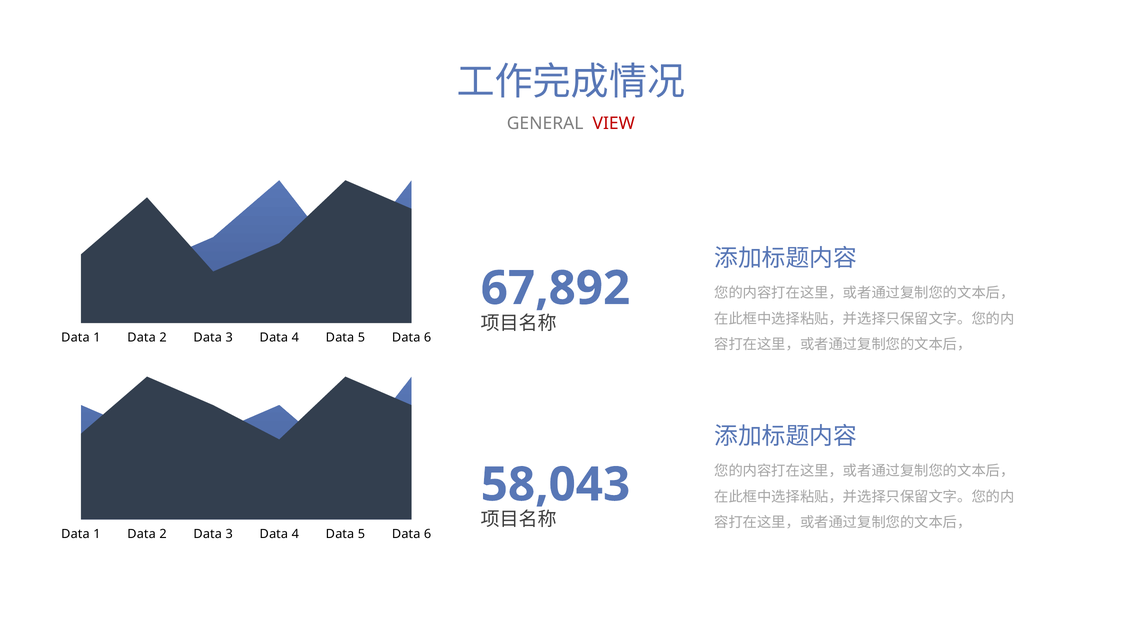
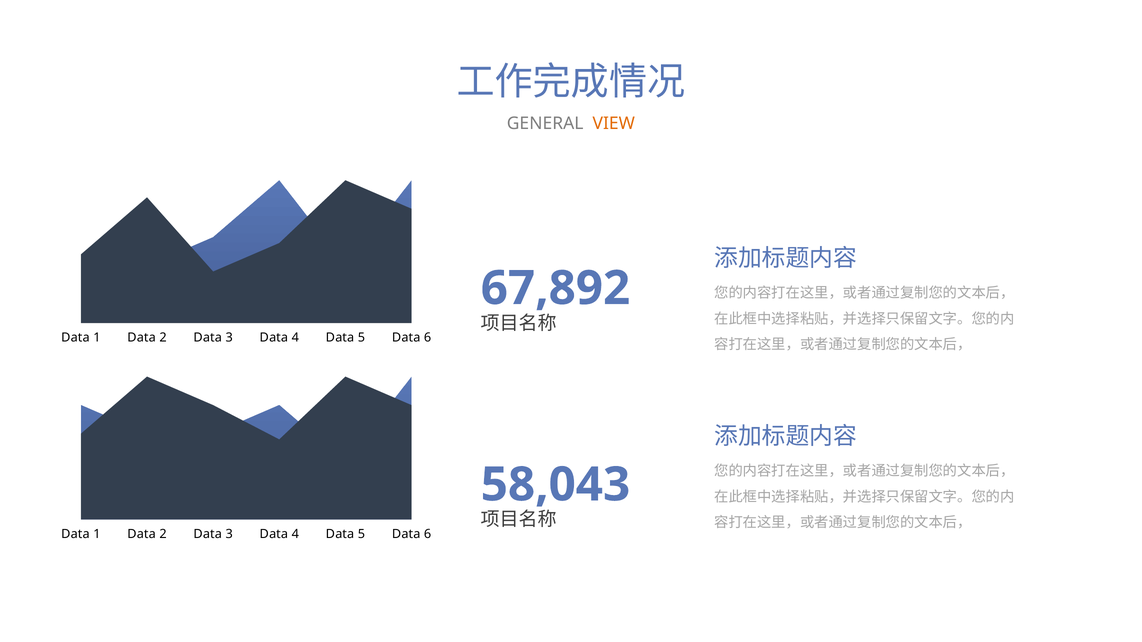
VIEW colour: red -> orange
